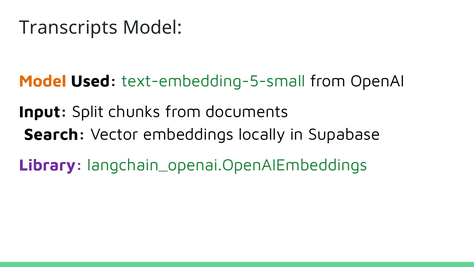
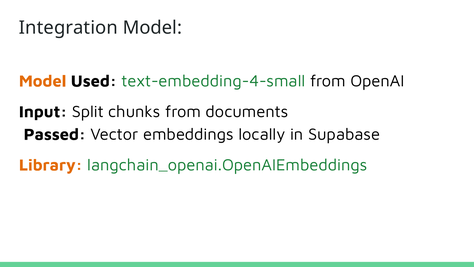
Transcripts: Transcripts -> Integration
text-embedding-5-small: text-embedding-5-small -> text-embedding-4-small
Search: Search -> Passed
Library colour: purple -> orange
